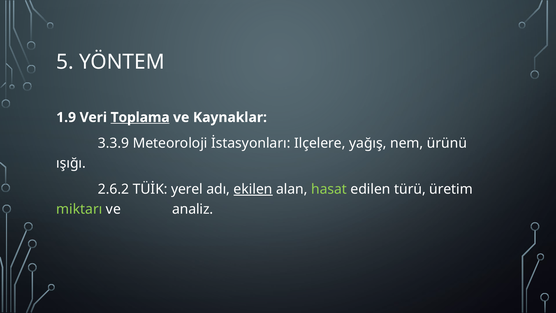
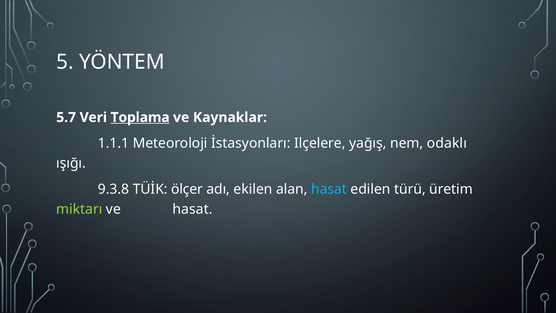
1.9: 1.9 -> 5.7
3.3.9: 3.3.9 -> 1.1.1
ürünü: ürünü -> odaklı
2.6.2: 2.6.2 -> 9.3.8
yerel: yerel -> ölçer
ekilen underline: present -> none
hasat at (329, 189) colour: light green -> light blue
ve analiz: analiz -> hasat
